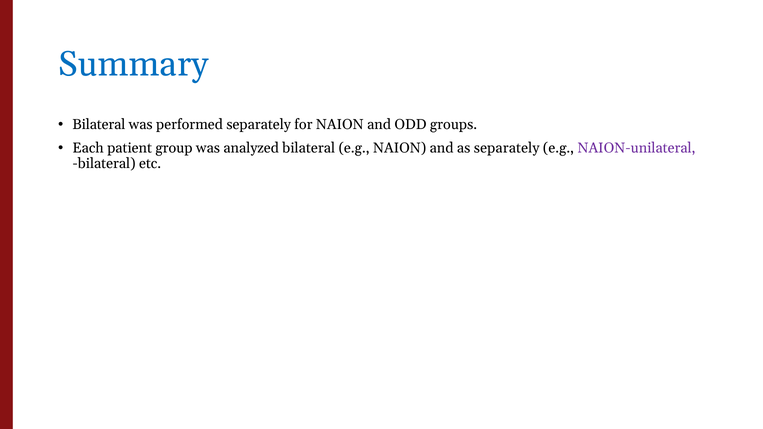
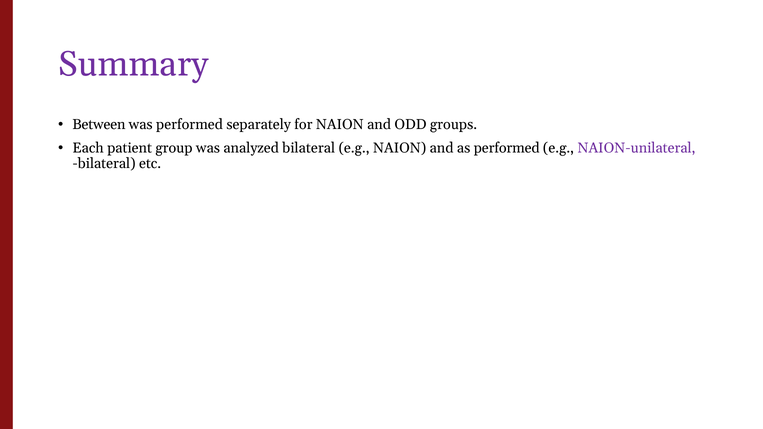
Summary colour: blue -> purple
Bilateral at (99, 125): Bilateral -> Between
as separately: separately -> performed
